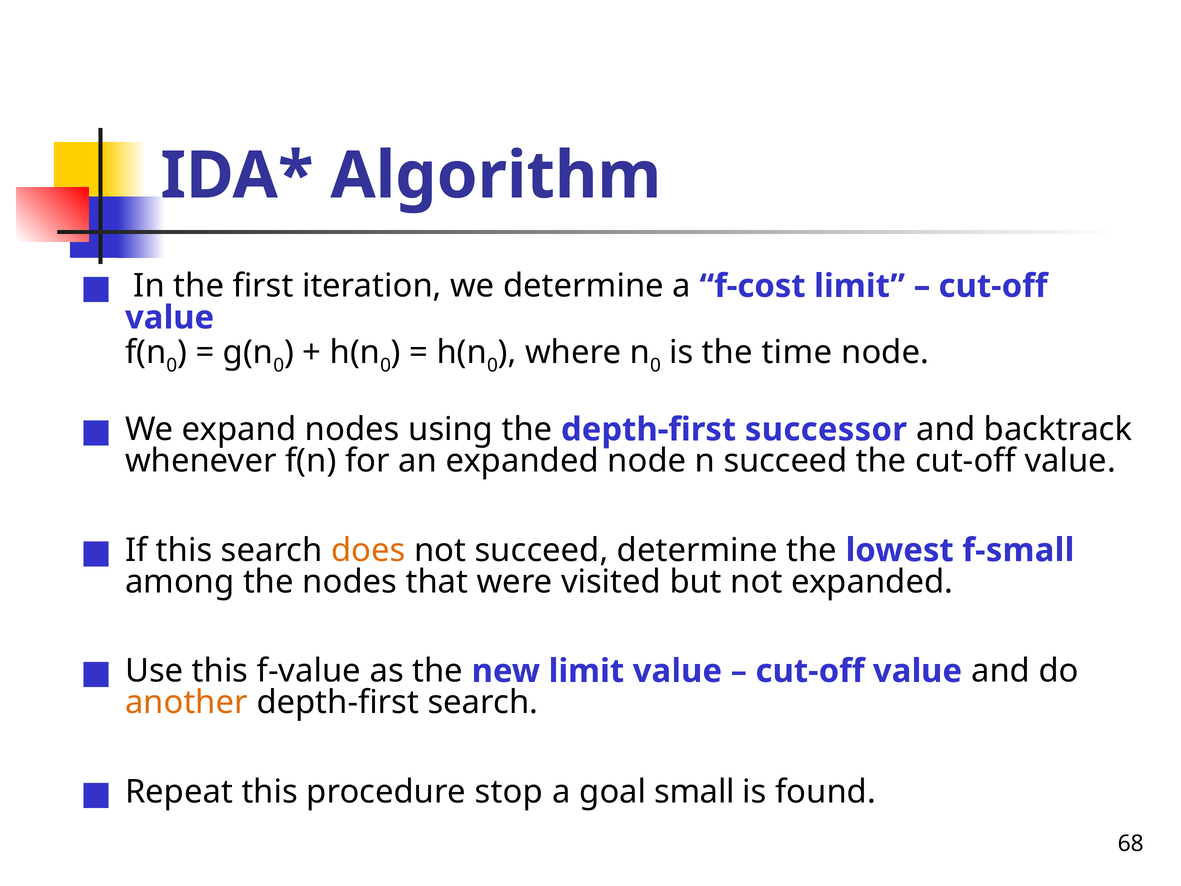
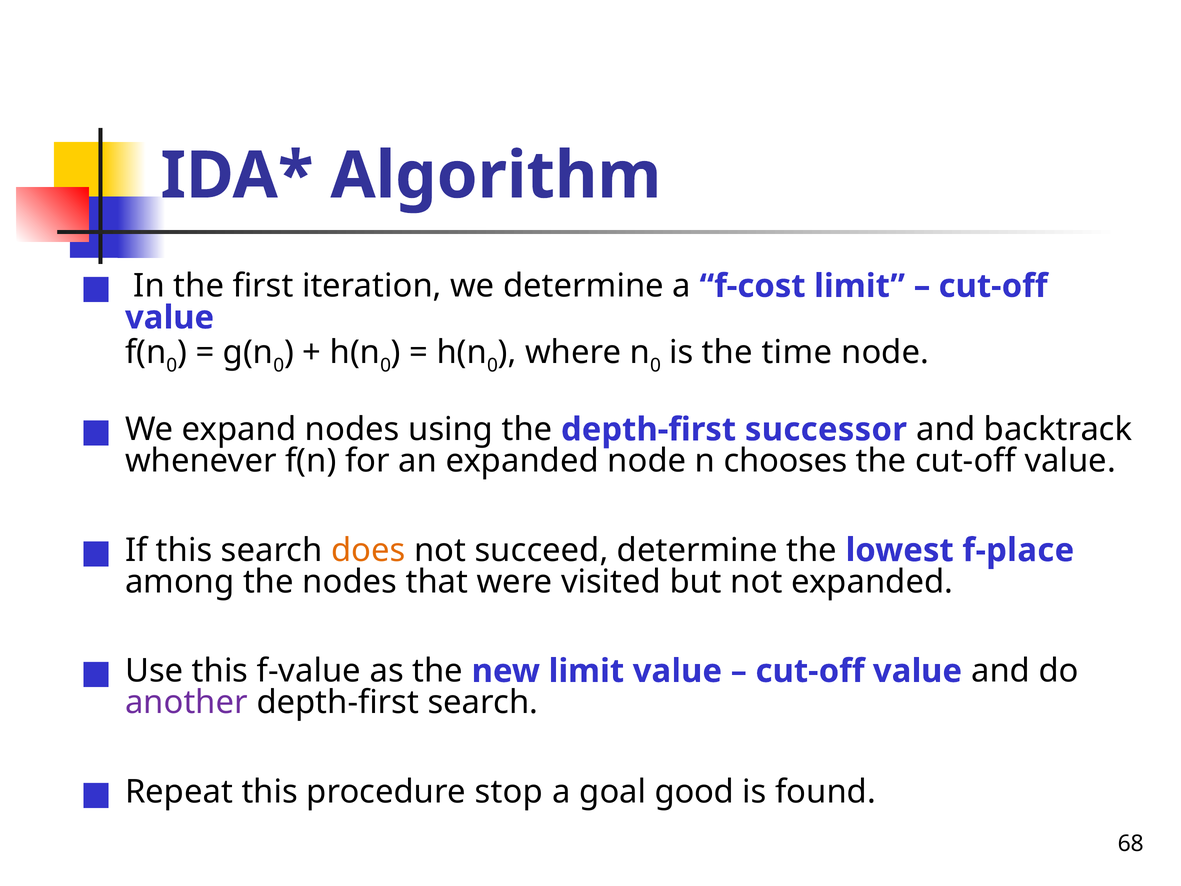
n succeed: succeed -> chooses
f-small: f-small -> f-place
another colour: orange -> purple
small: small -> good
